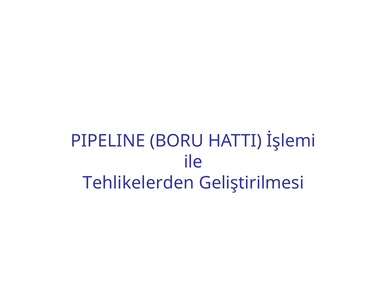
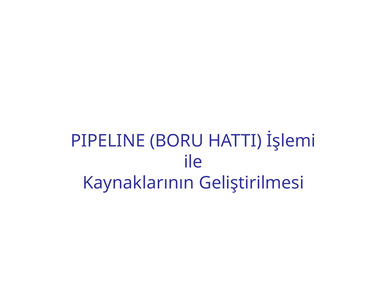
Tehlikelerden: Tehlikelerden -> Kaynaklarının
